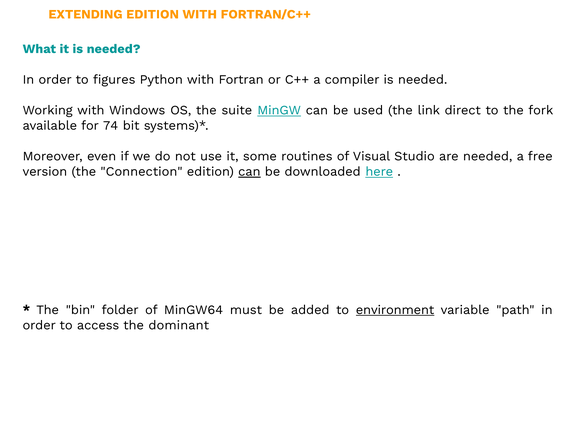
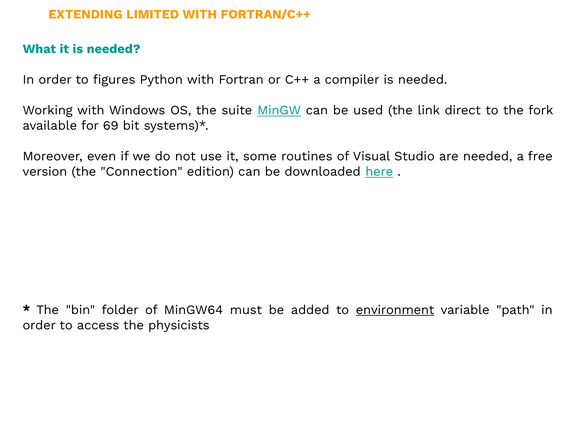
EXTENDING EDITION: EDITION -> LIMITED
74: 74 -> 69
can at (249, 172) underline: present -> none
dominant: dominant -> physicists
